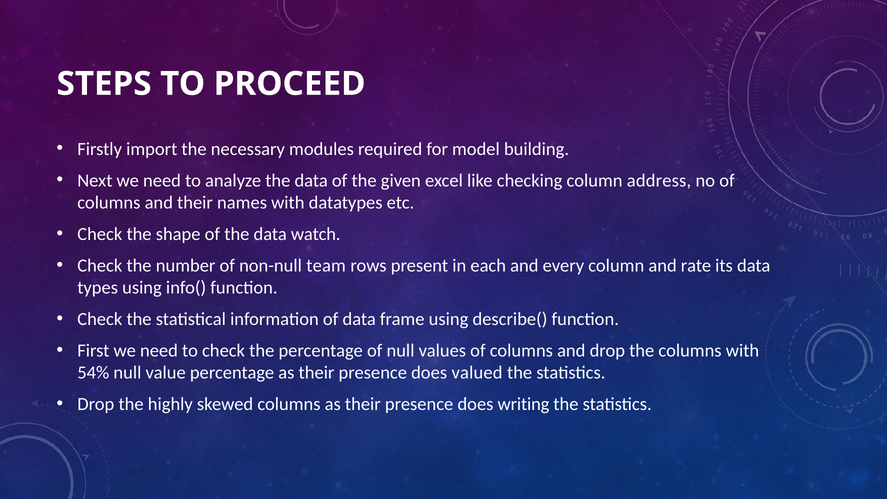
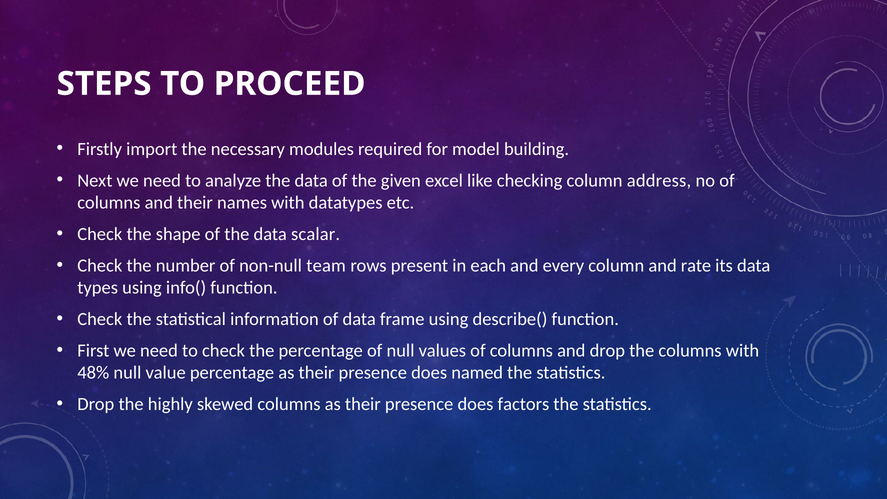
watch: watch -> scalar
54%: 54% -> 48%
valued: valued -> named
writing: writing -> factors
